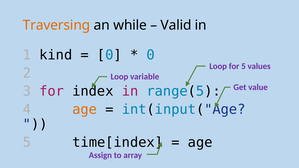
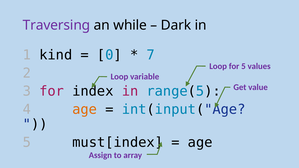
Traversing colour: orange -> purple
Valid: Valid -> Dark
0 at (151, 55): 0 -> 7
time[index: time[index -> must[index
